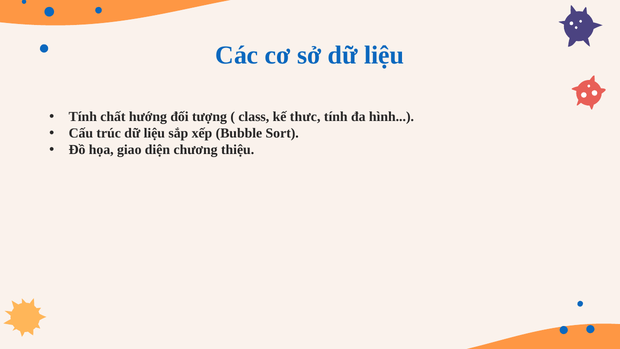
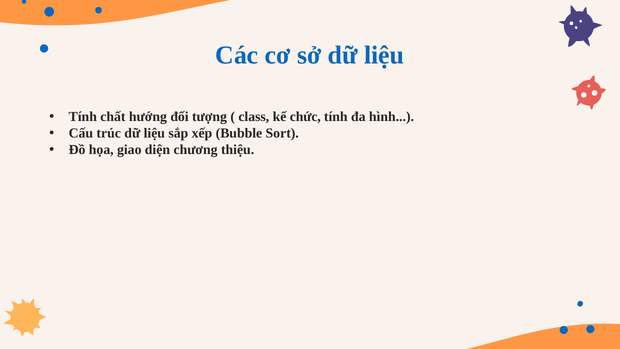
thưc: thưc -> chức
